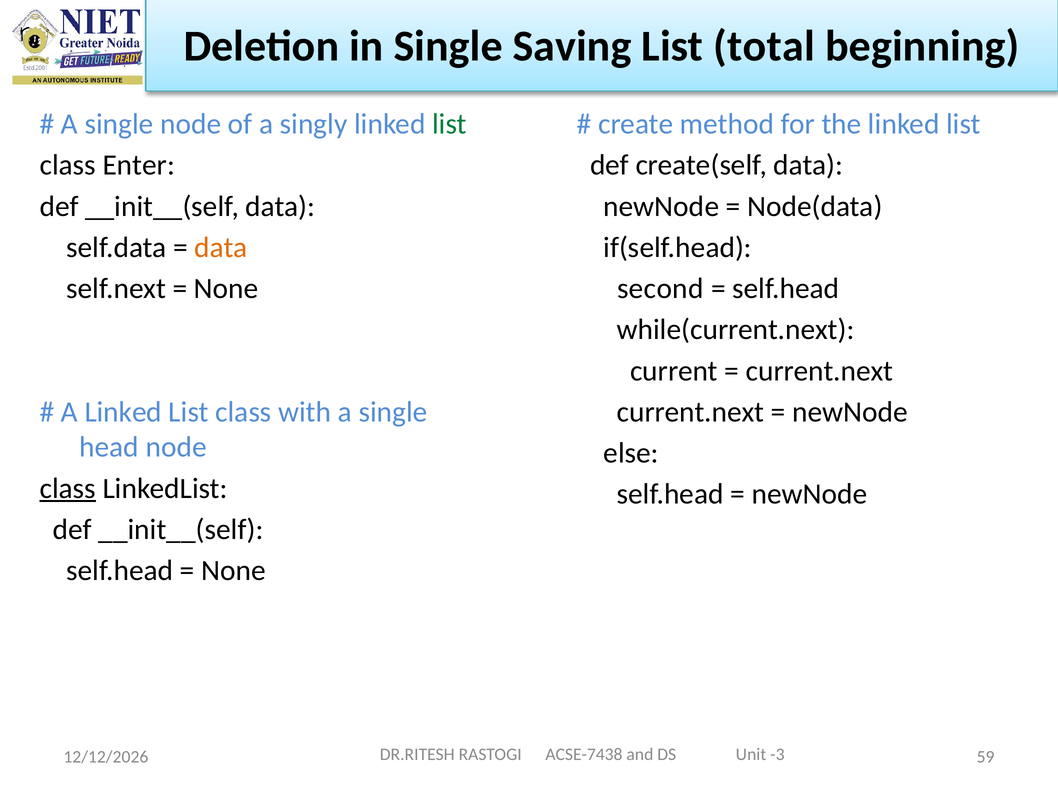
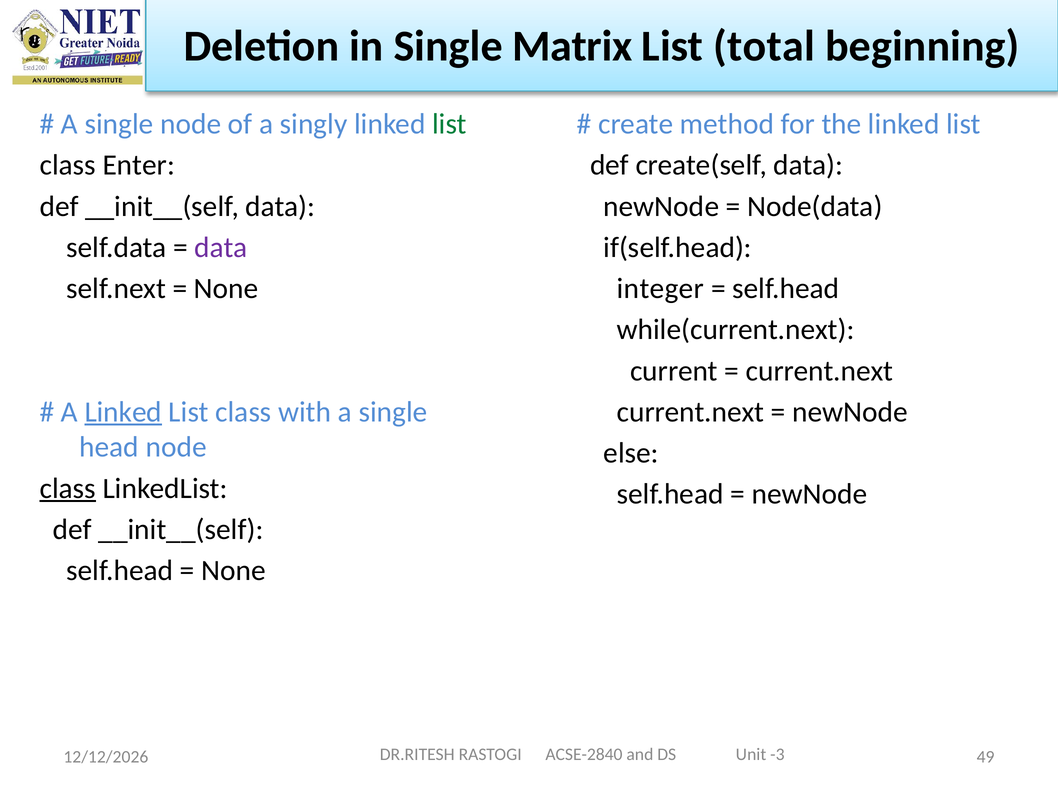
Saving: Saving -> Matrix
data at (221, 248) colour: orange -> purple
second: second -> integer
Linked at (123, 412) underline: none -> present
ACSE-7438: ACSE-7438 -> ACSE-2840
59: 59 -> 49
